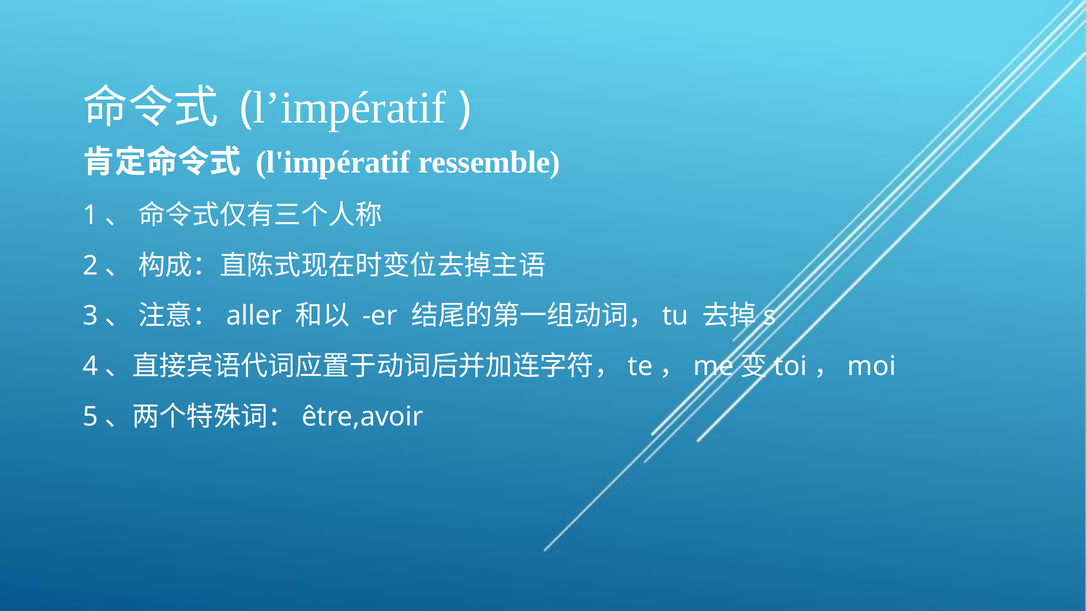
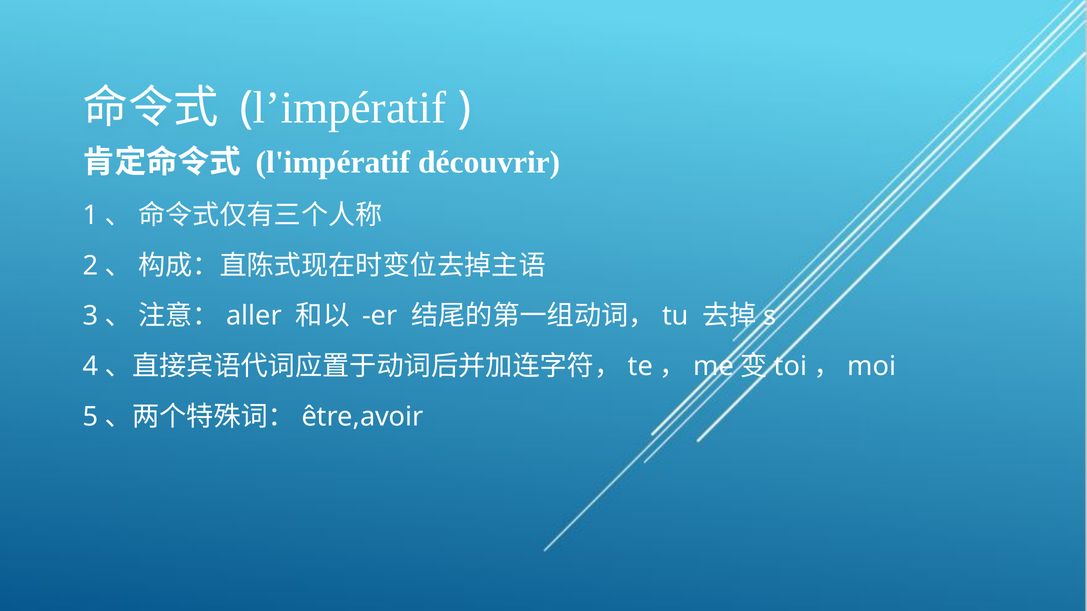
ressemble: ressemble -> découvrir
